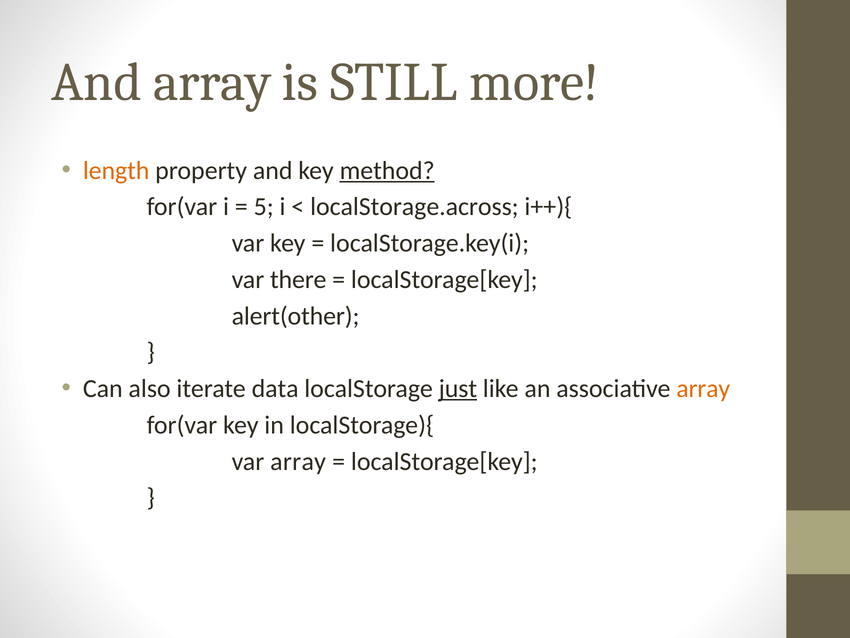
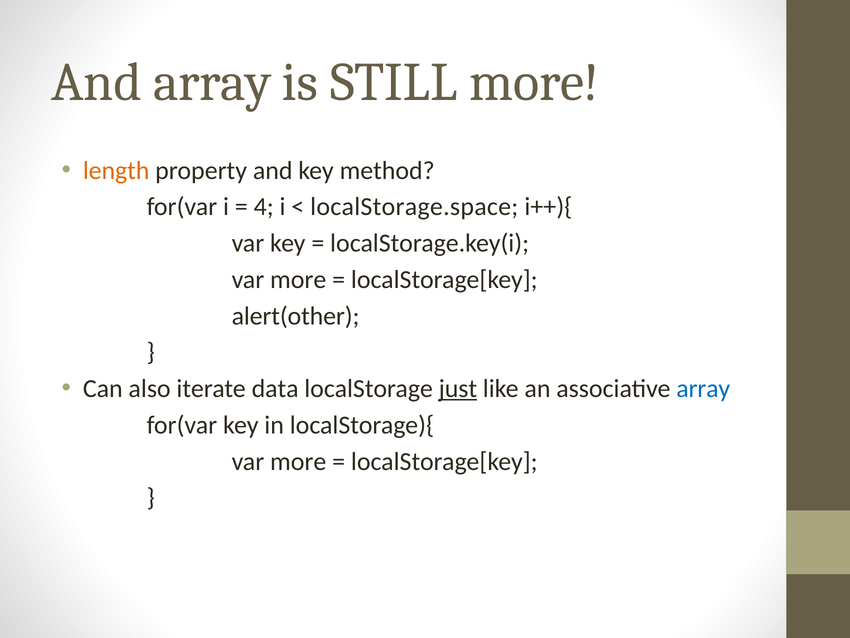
method underline: present -> none
5: 5 -> 4
localStorage.across: localStorage.across -> localStorage.space
there at (298, 279): there -> more
array at (703, 388) colour: orange -> blue
array at (298, 461): array -> more
